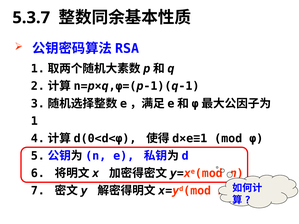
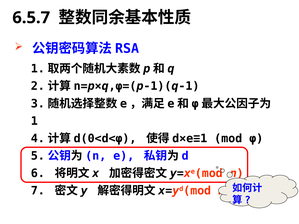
5.3.7: 5.3.7 -> 6.5.7
